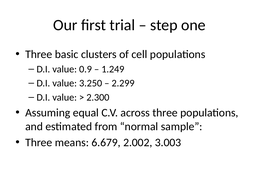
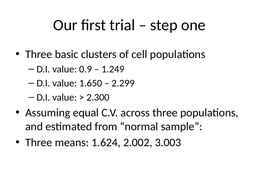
3.250: 3.250 -> 1.650
6.679: 6.679 -> 1.624
